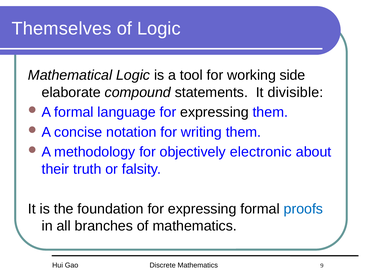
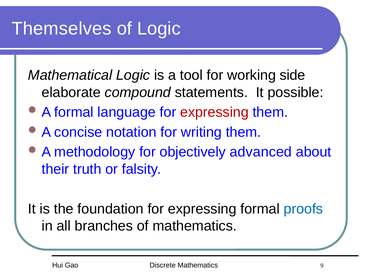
divisible: divisible -> possible
expressing at (214, 112) colour: black -> red
electronic: electronic -> advanced
